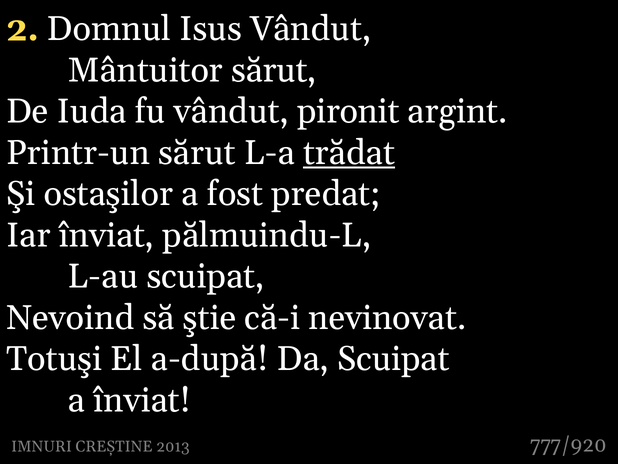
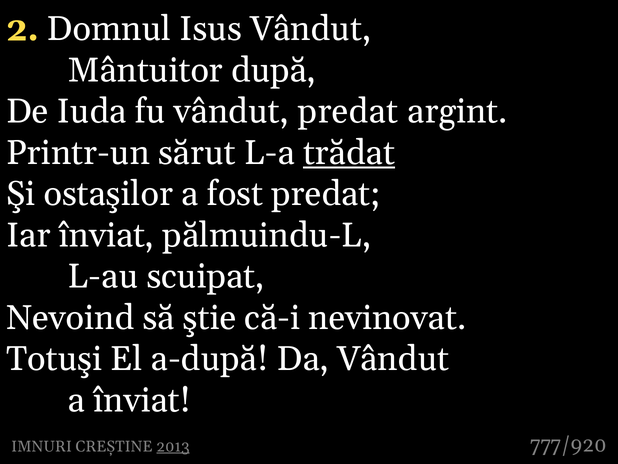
Mântuitor sărut: sărut -> după
vândut pironit: pironit -> predat
Da Scuipat: Scuipat -> Vândut
2013 underline: none -> present
